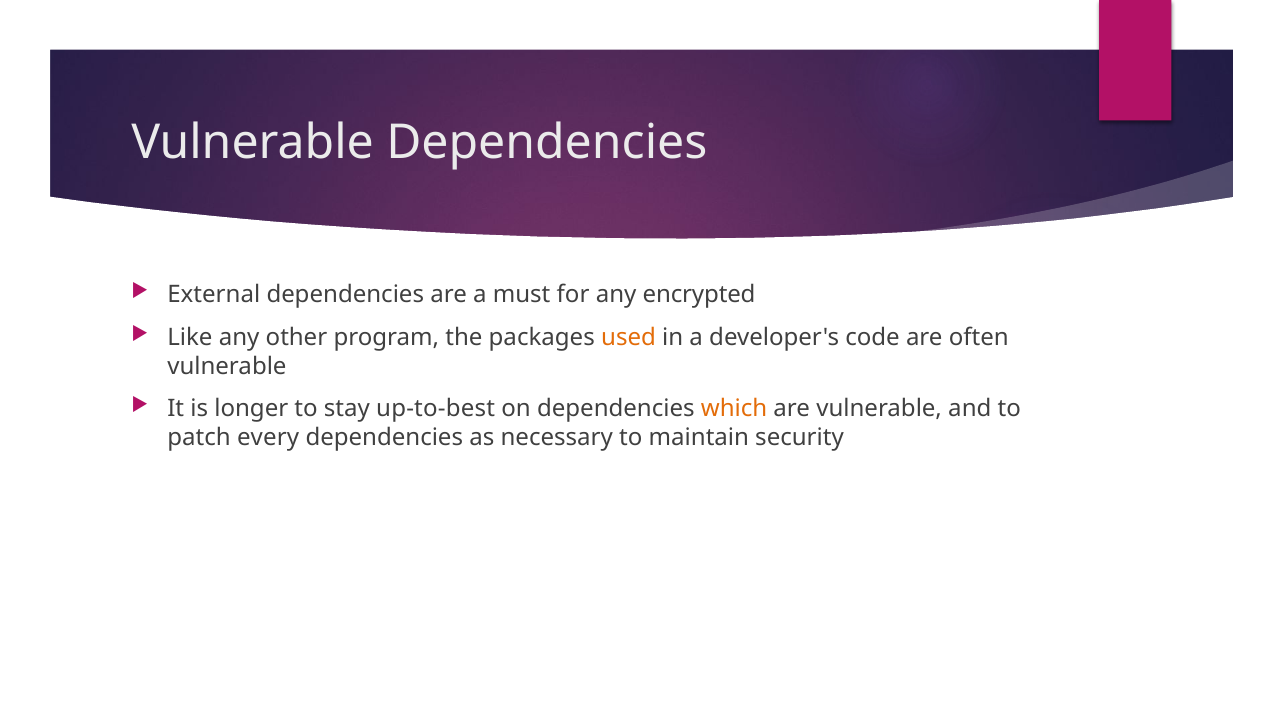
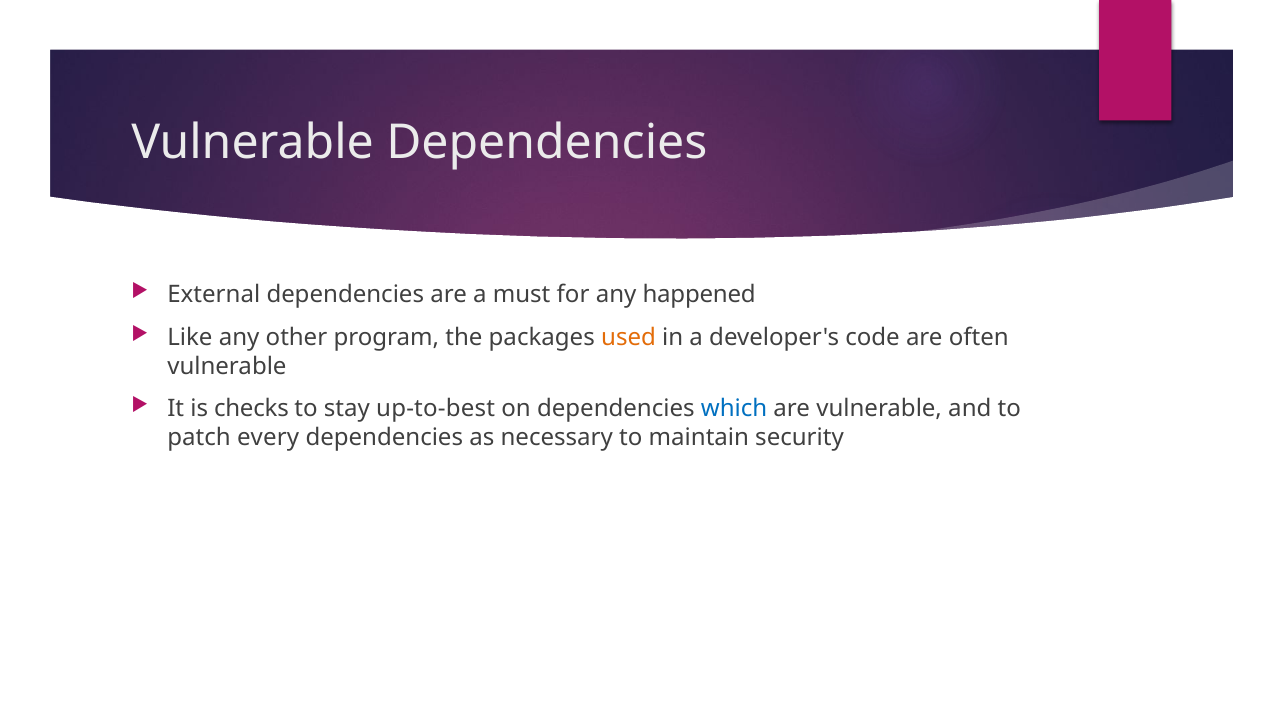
encrypted: encrypted -> happened
longer: longer -> checks
which colour: orange -> blue
